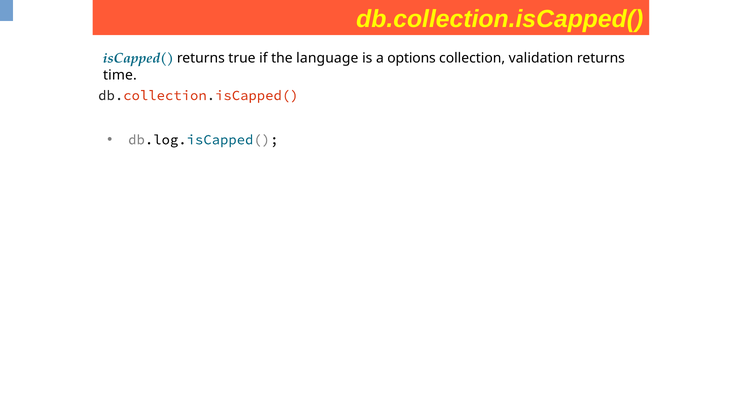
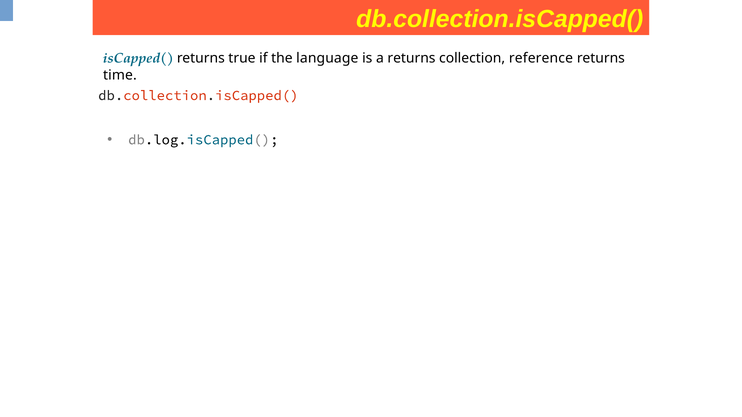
a options: options -> returns
validation: validation -> reference
